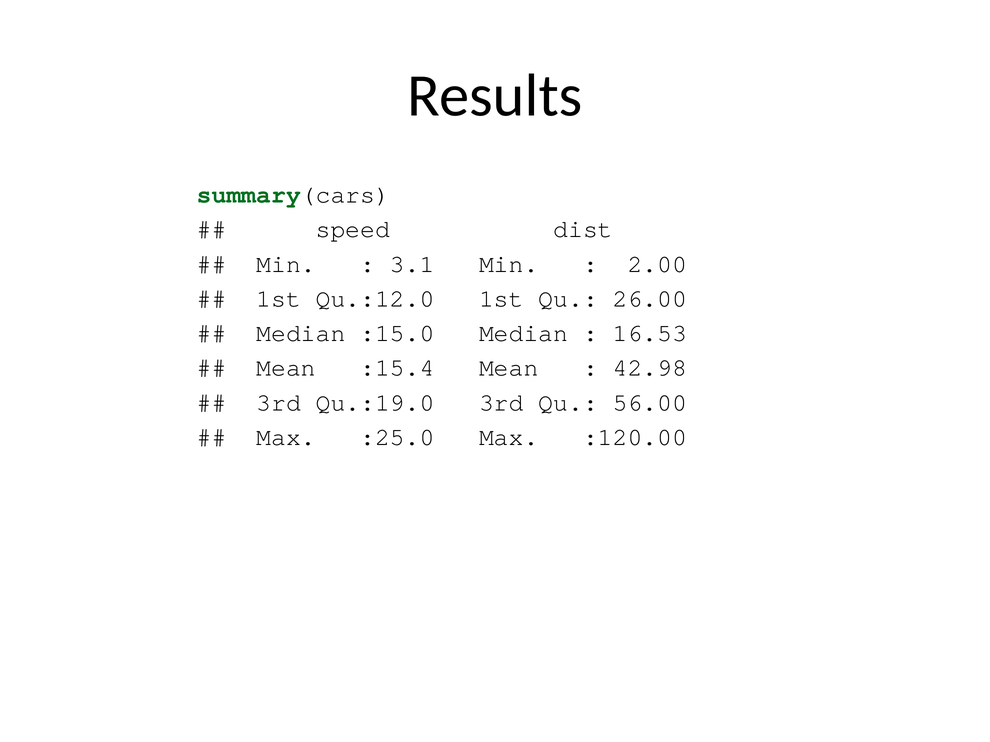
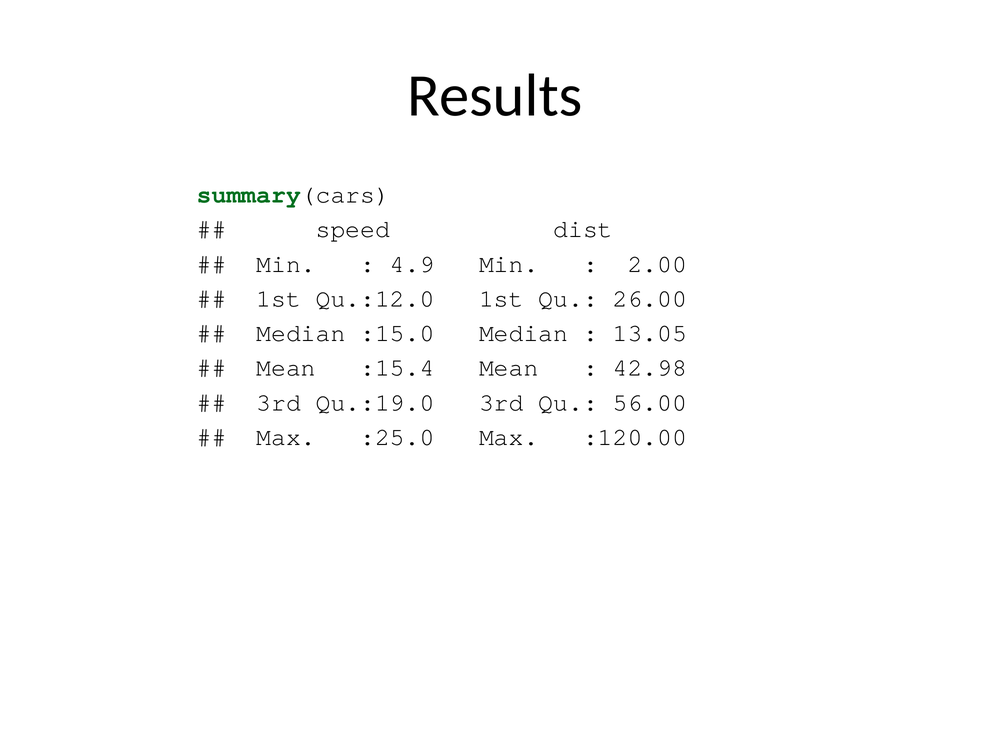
3.1: 3.1 -> 4.9
16.53: 16.53 -> 13.05
